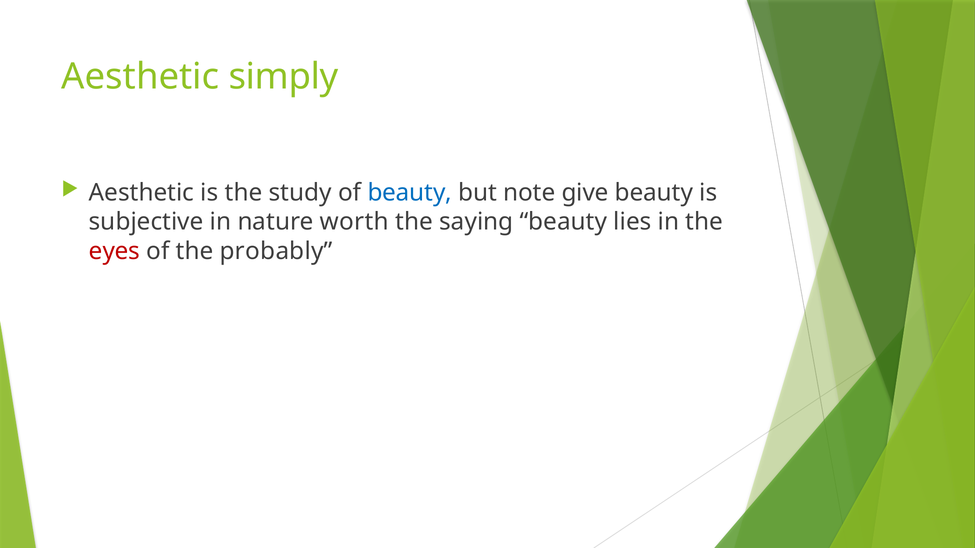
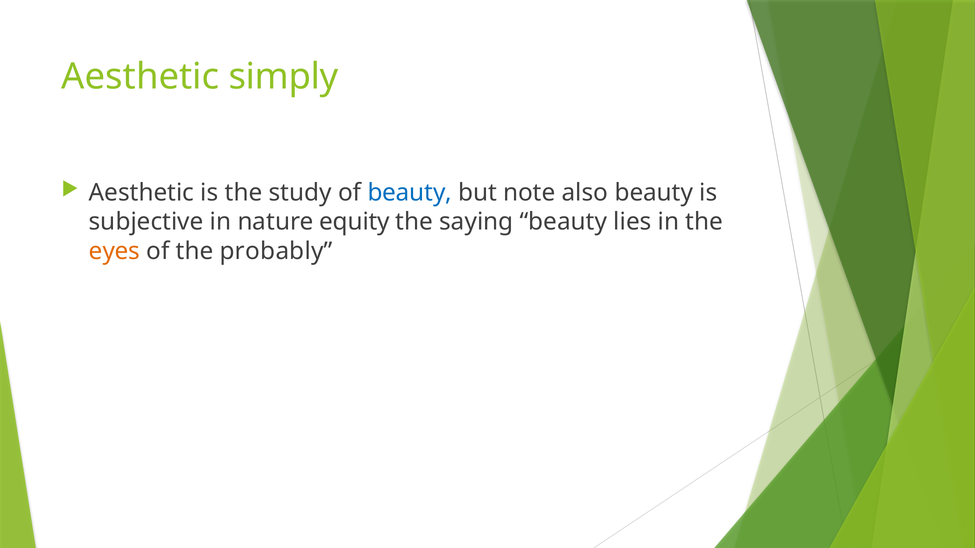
give: give -> also
worth: worth -> equity
eyes colour: red -> orange
